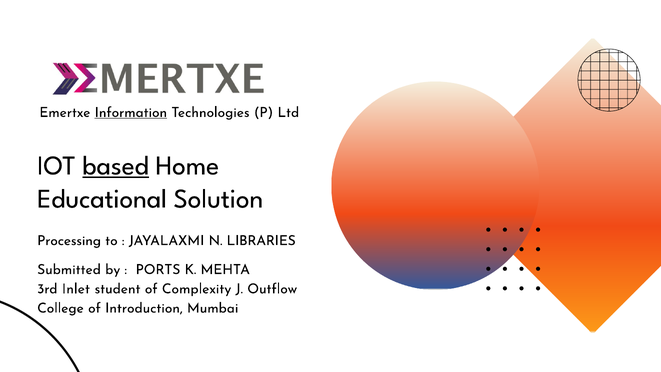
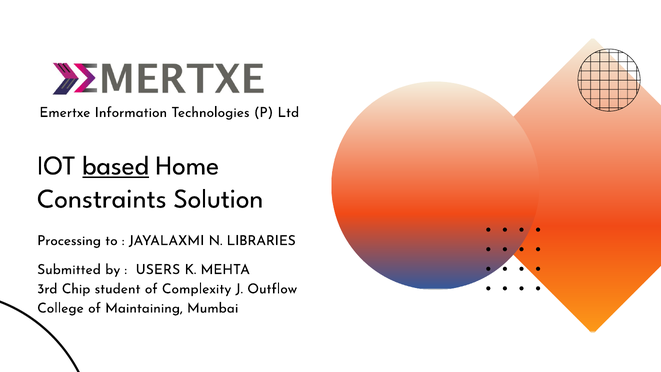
Information underline: present -> none
Educational: Educational -> Constraints
PORTS: PORTS -> USERS
Inlet: Inlet -> Chip
Introduction: Introduction -> Maintaining
